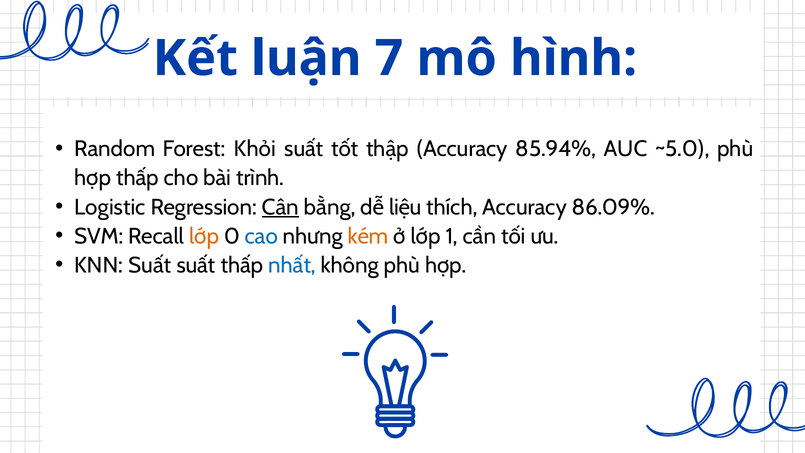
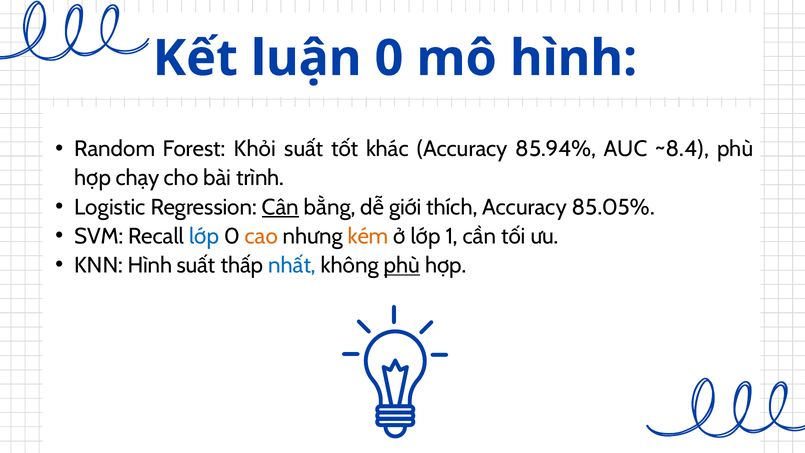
7 at (389, 58): 7 -> 0
thập: thập -> khác
~5.0: ~5.0 -> ~8.4
hợp thấp: thấp -> chạy
liệu: liệu -> giới
86.09%: 86.09% -> 85.05%
lớp at (204, 236) colour: orange -> blue
cao colour: blue -> orange
KNN Suất: Suất -> Hình
phù at (402, 265) underline: none -> present
